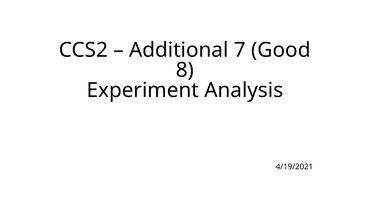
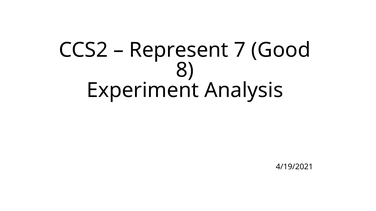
Additional: Additional -> Represent
